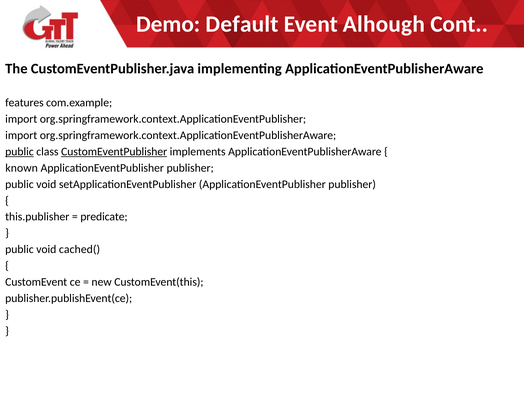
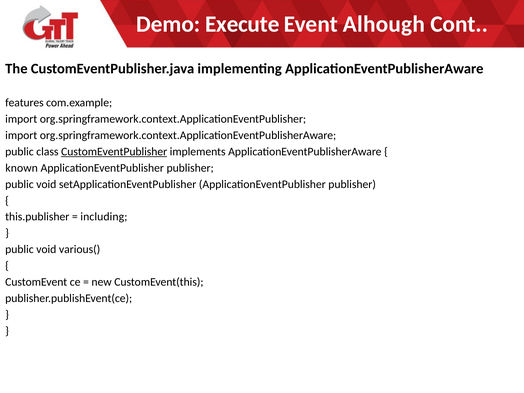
Default: Default -> Execute
public at (19, 152) underline: present -> none
predicate: predicate -> including
cached(: cached( -> various(
